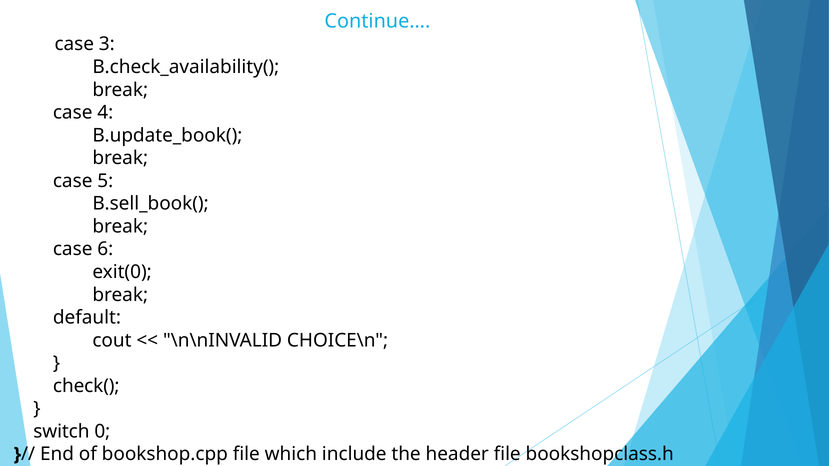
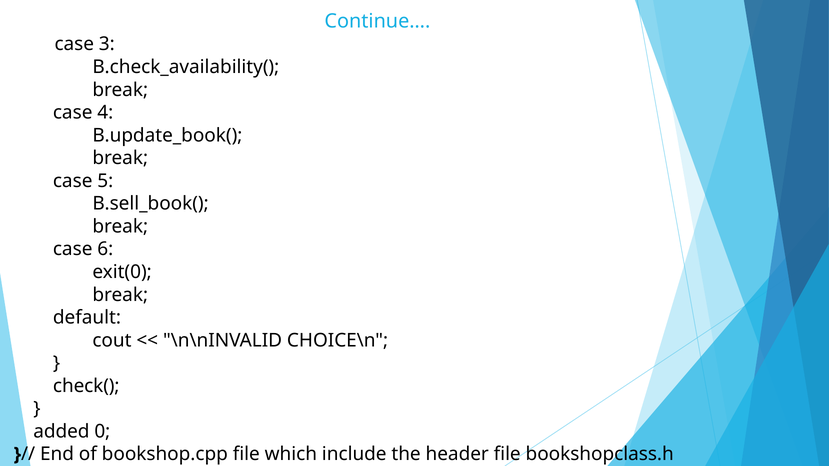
switch: switch -> added
